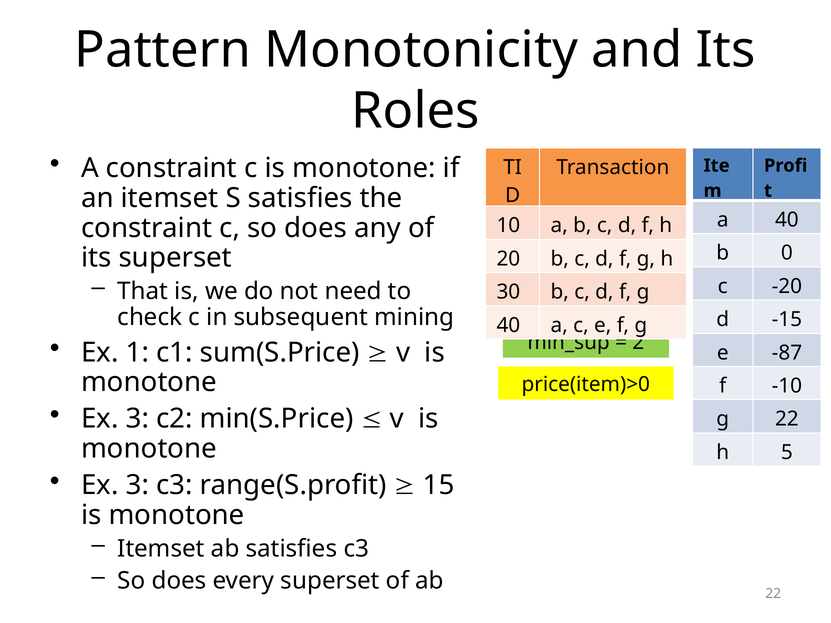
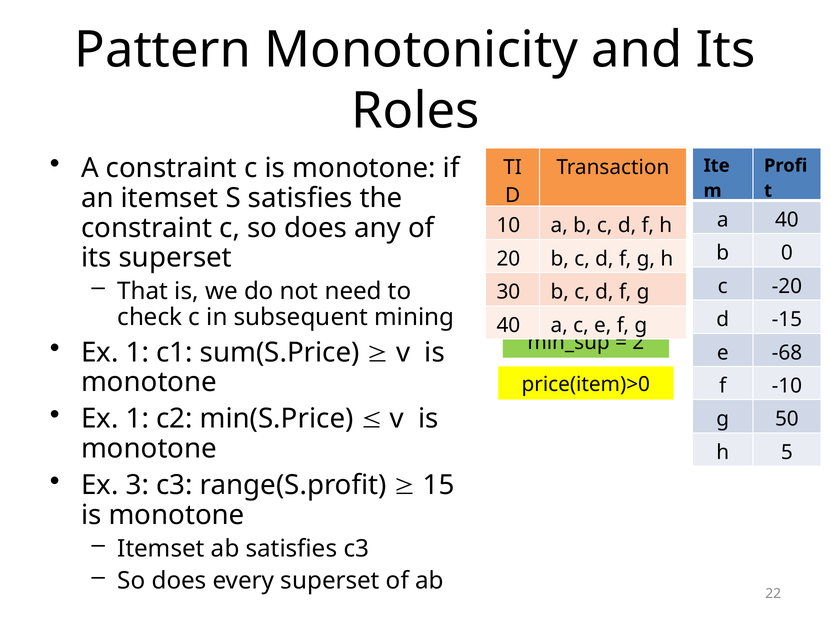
-87: -87 -> -68
3 at (137, 419): 3 -> 1
g 22: 22 -> 50
